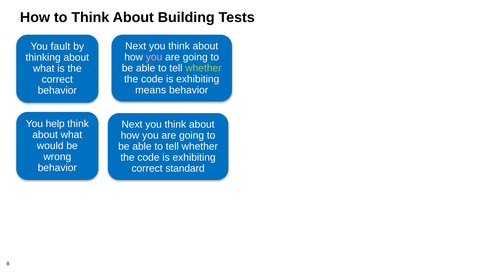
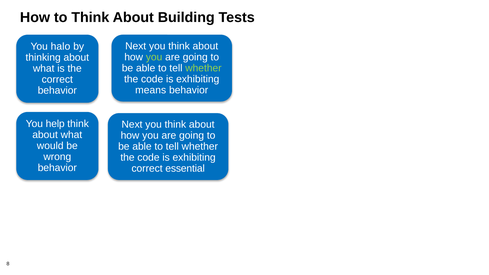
fault: fault -> halo
you at (154, 57) colour: pink -> light green
standard: standard -> essential
